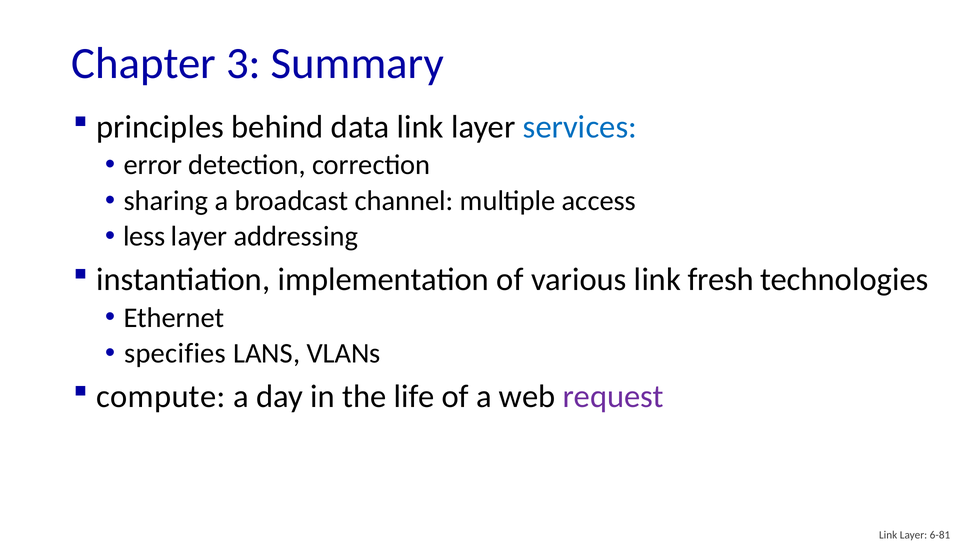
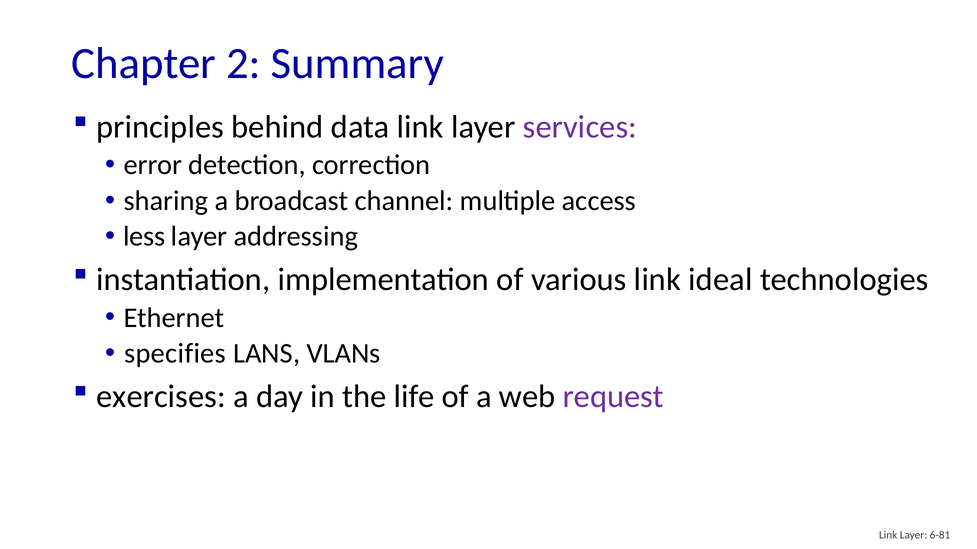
3: 3 -> 2
services colour: blue -> purple
fresh: fresh -> ideal
compute: compute -> exercises
